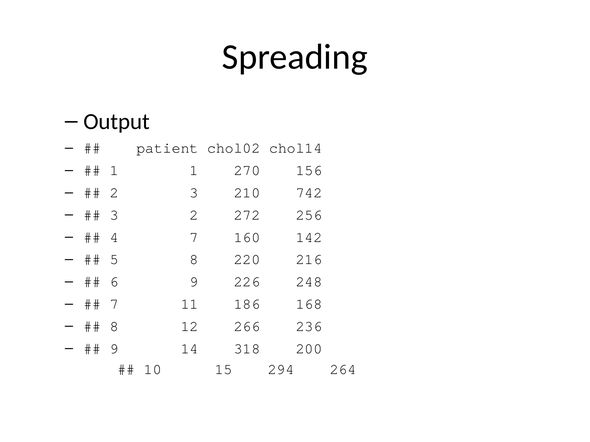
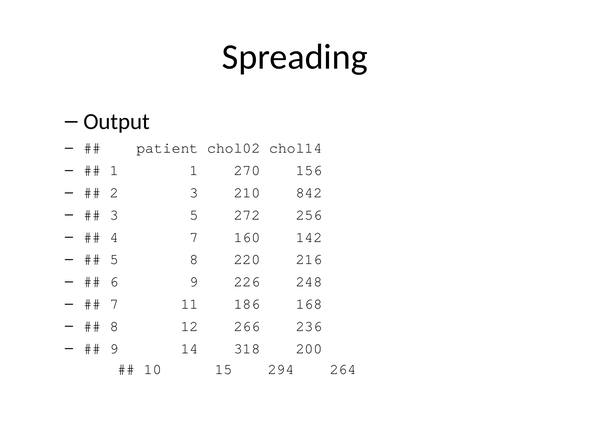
742: 742 -> 842
3 2: 2 -> 5
